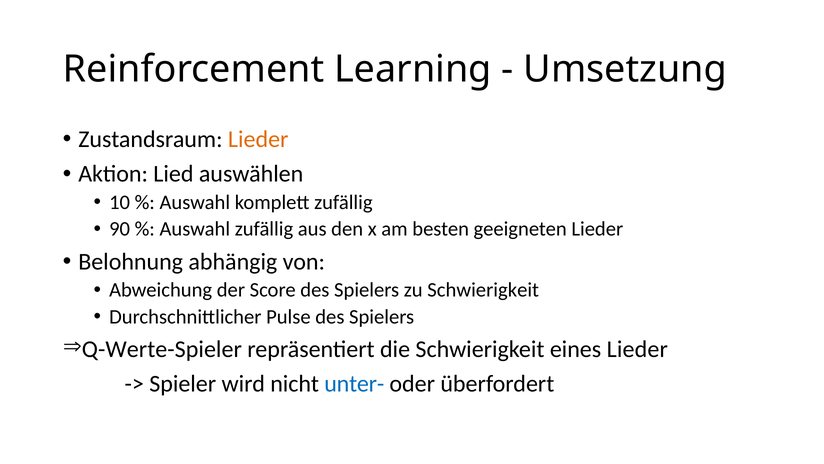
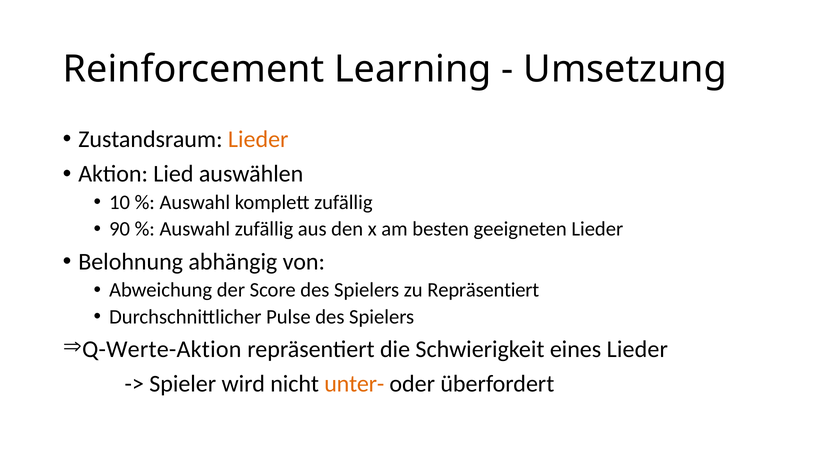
zu Schwierigkeit: Schwierigkeit -> Repräsentiert
Q-Werte-Spieler: Q-Werte-Spieler -> Q-Werte-Aktion
unter- colour: blue -> orange
